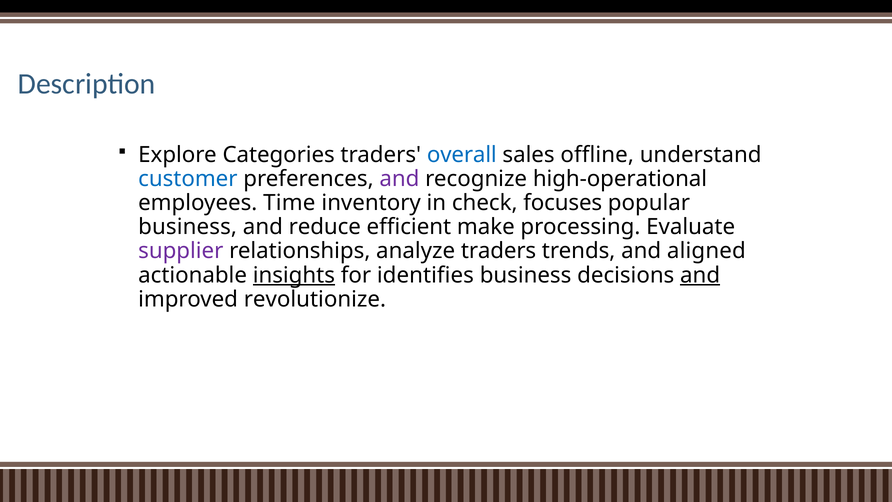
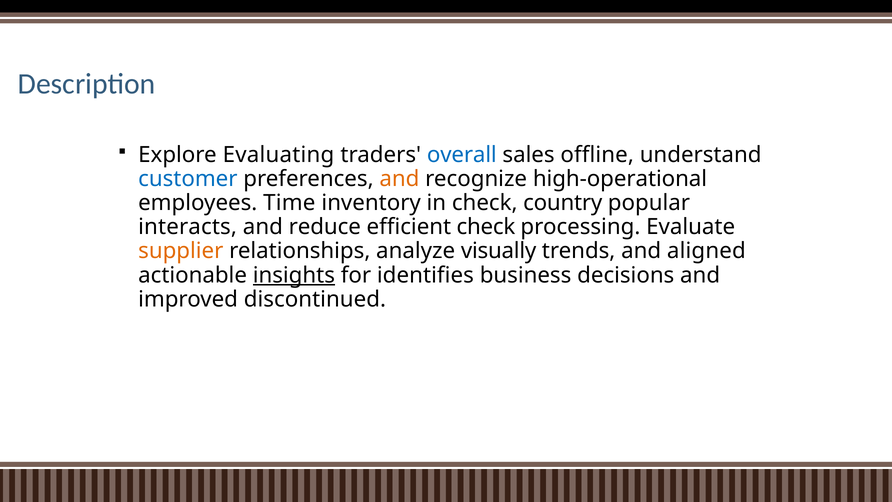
Categories: Categories -> Evaluating
and at (399, 179) colour: purple -> orange
focuses: focuses -> country
business at (188, 227): business -> interacts
efficient make: make -> check
supplier colour: purple -> orange
analyze traders: traders -> visually
and at (700, 275) underline: present -> none
revolutionize: revolutionize -> discontinued
